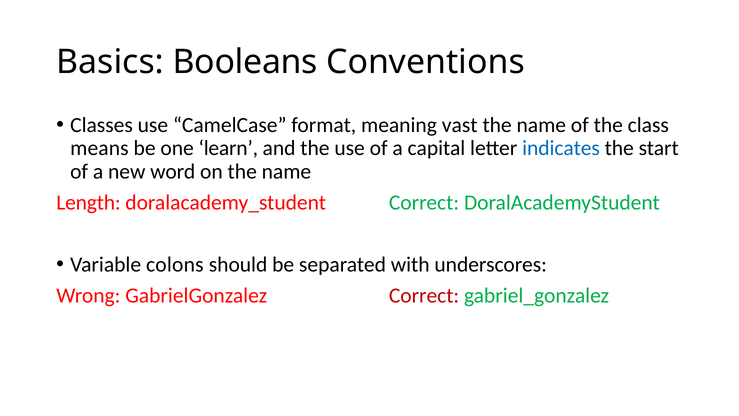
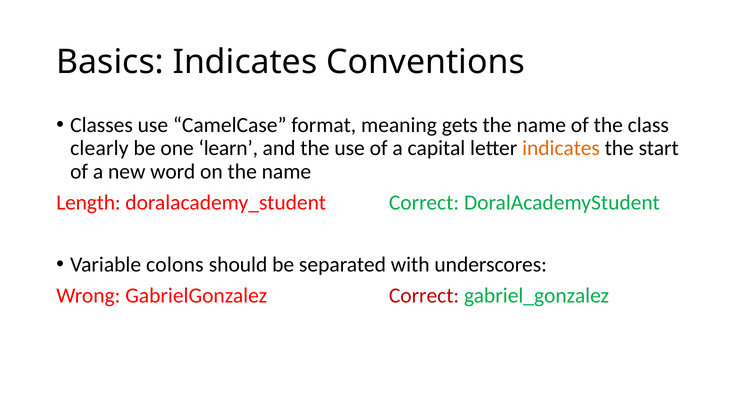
Basics Booleans: Booleans -> Indicates
vast: vast -> gets
means: means -> clearly
indicates at (561, 148) colour: blue -> orange
